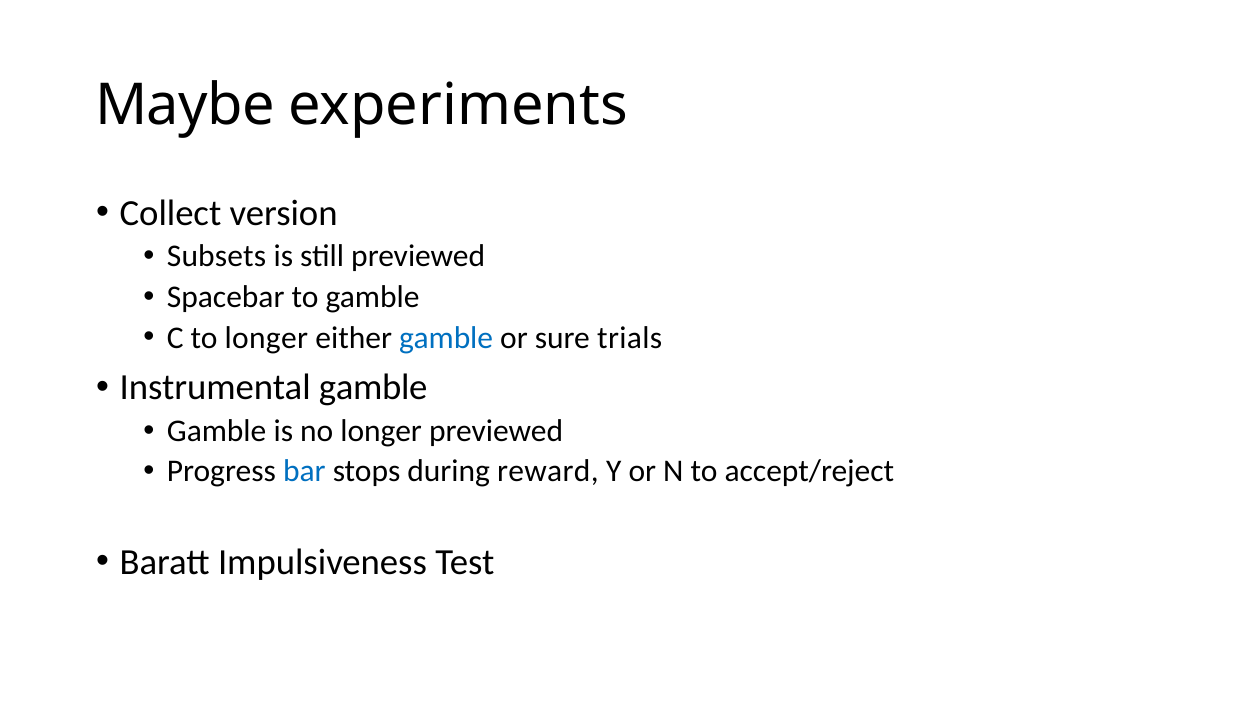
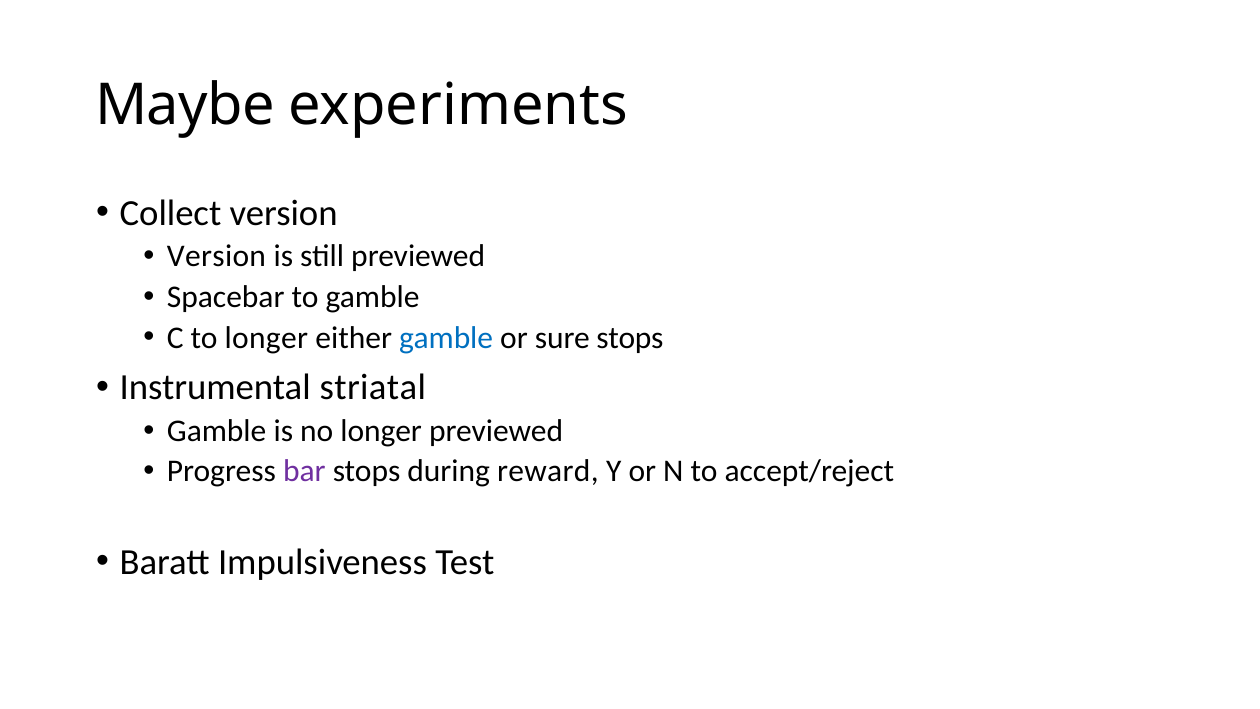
Subsets at (217, 256): Subsets -> Version
sure trials: trials -> stops
Instrumental gamble: gamble -> striatal
bar colour: blue -> purple
